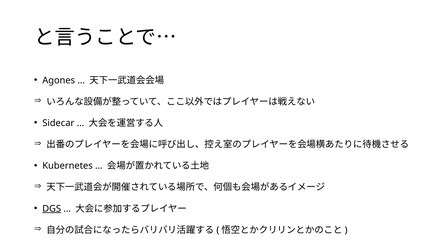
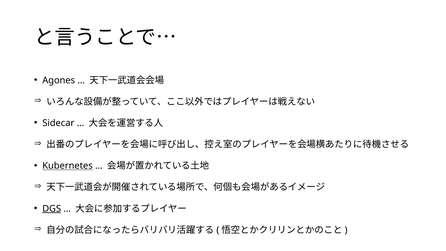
Kubernetes underline: none -> present
